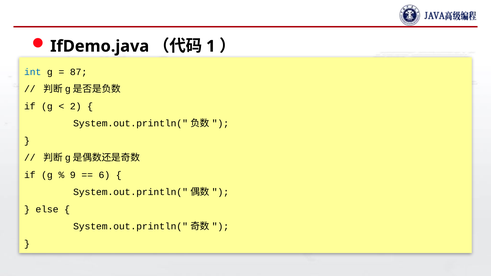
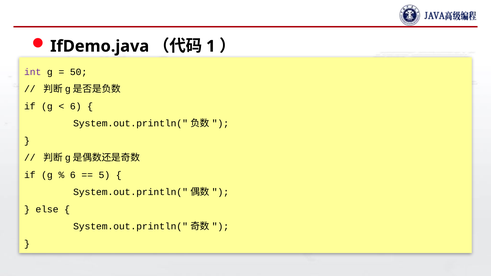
int colour: blue -> purple
87: 87 -> 50
2 at (76, 106): 2 -> 6
9 at (73, 175): 9 -> 6
6: 6 -> 5
